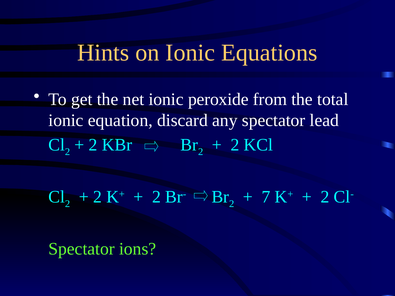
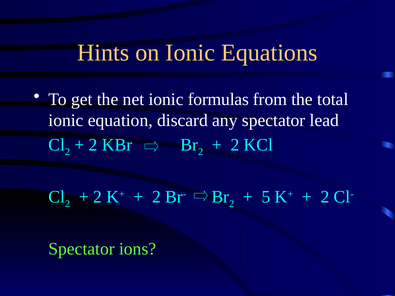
peroxide: peroxide -> formulas
7: 7 -> 5
